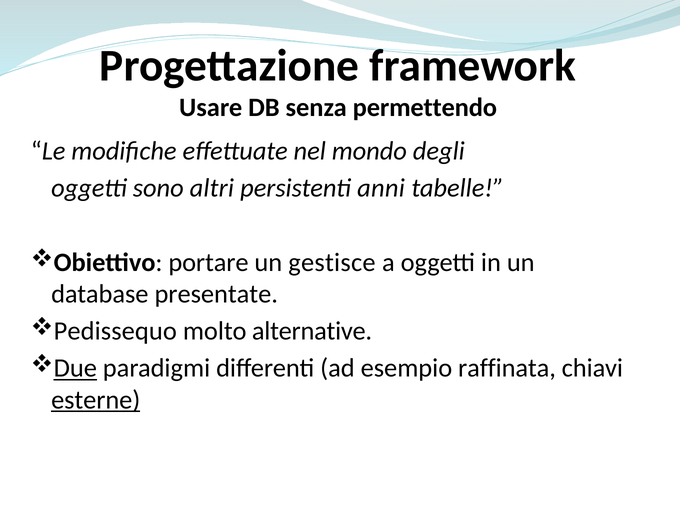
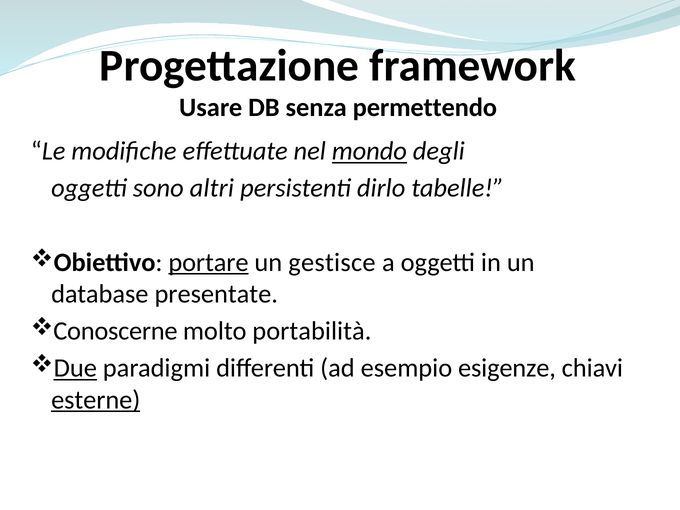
mondo underline: none -> present
anni: anni -> dirlo
portare underline: none -> present
Pedissequo: Pedissequo -> Conoscerne
alternative: alternative -> portabilità
raffinata: raffinata -> esigenze
